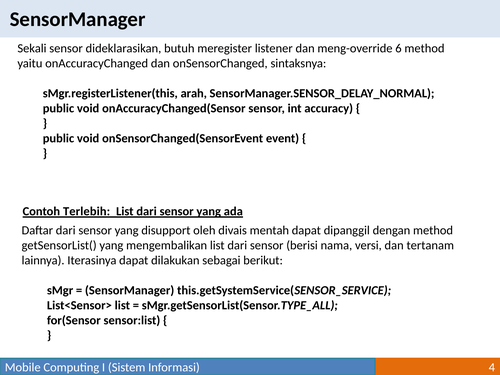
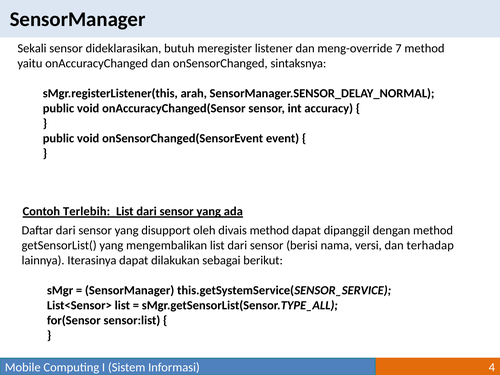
6: 6 -> 7
divais mentah: mentah -> method
tertanam: tertanam -> terhadap
